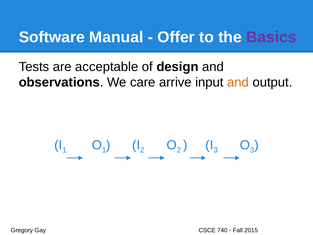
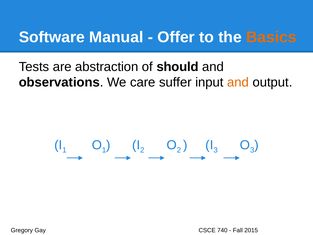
Basics colour: purple -> orange
acceptable: acceptable -> abstraction
design: design -> should
arrive: arrive -> suffer
